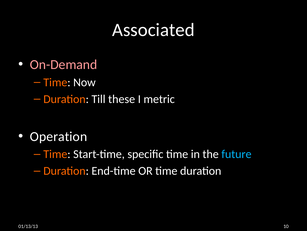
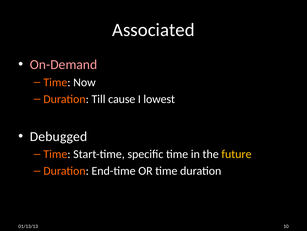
these: these -> cause
metric: metric -> lowest
Operation: Operation -> Debugged
future colour: light blue -> yellow
